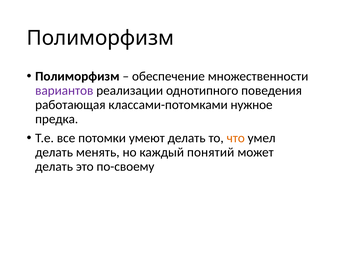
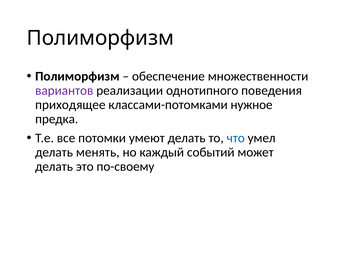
работающая: работающая -> приходящее
что colour: orange -> blue
понятий: понятий -> событий
